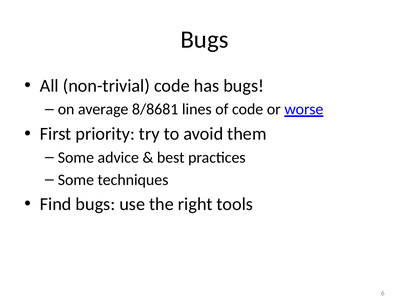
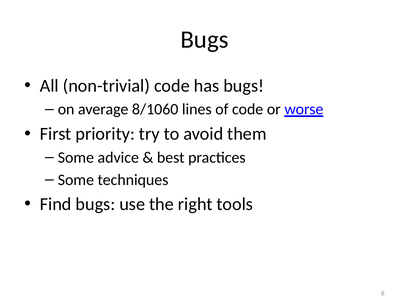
8/8681: 8/8681 -> 8/1060
